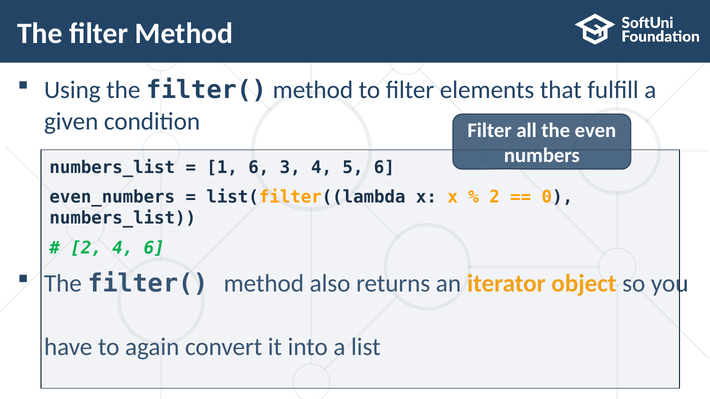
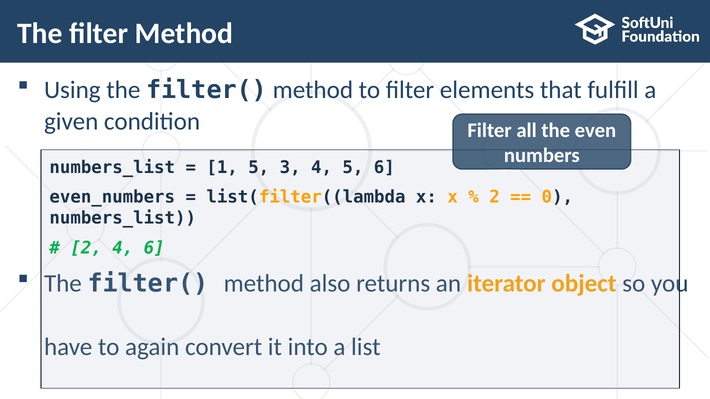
1 6: 6 -> 5
